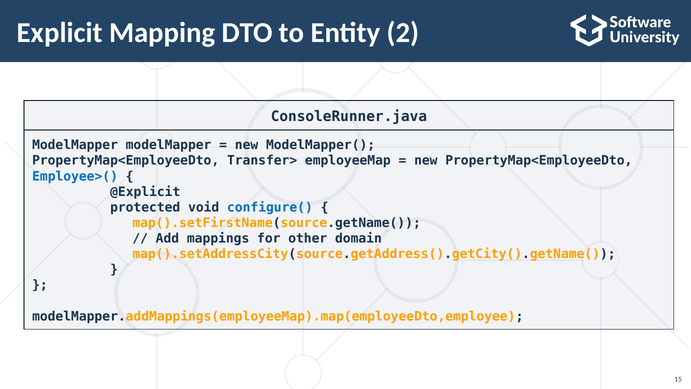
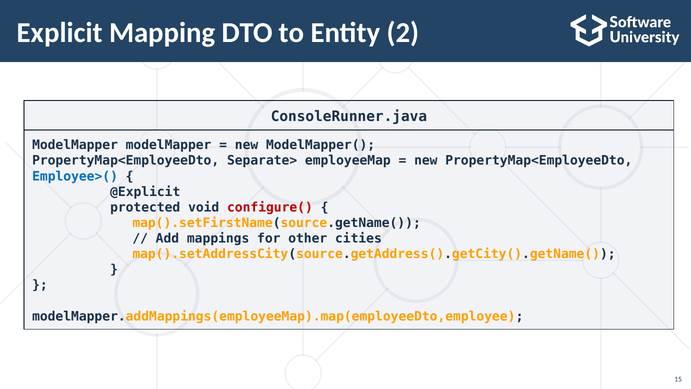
Transfer>: Transfer> -> Separate>
configure( colour: blue -> red
domain: domain -> cities
